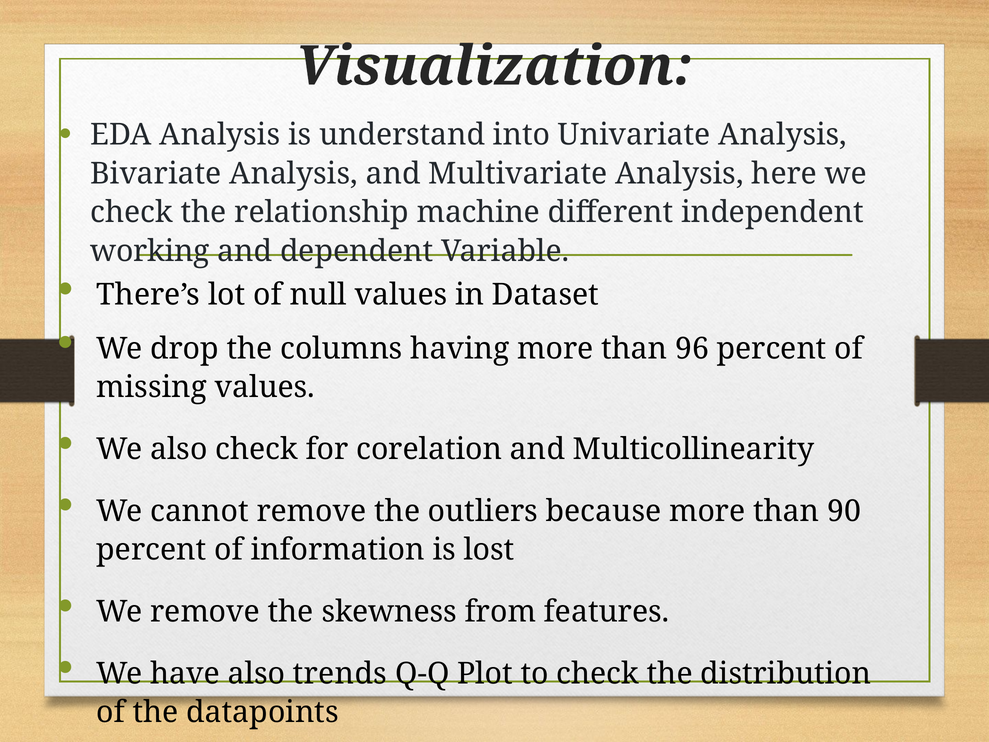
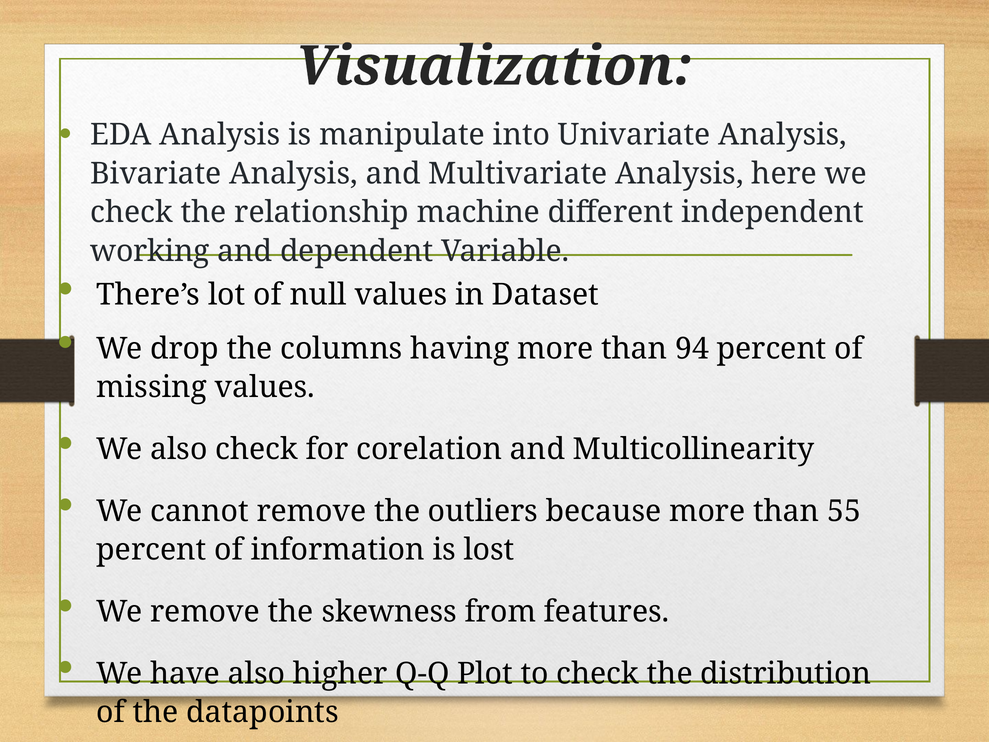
understand: understand -> manipulate
96: 96 -> 94
90: 90 -> 55
trends: trends -> higher
